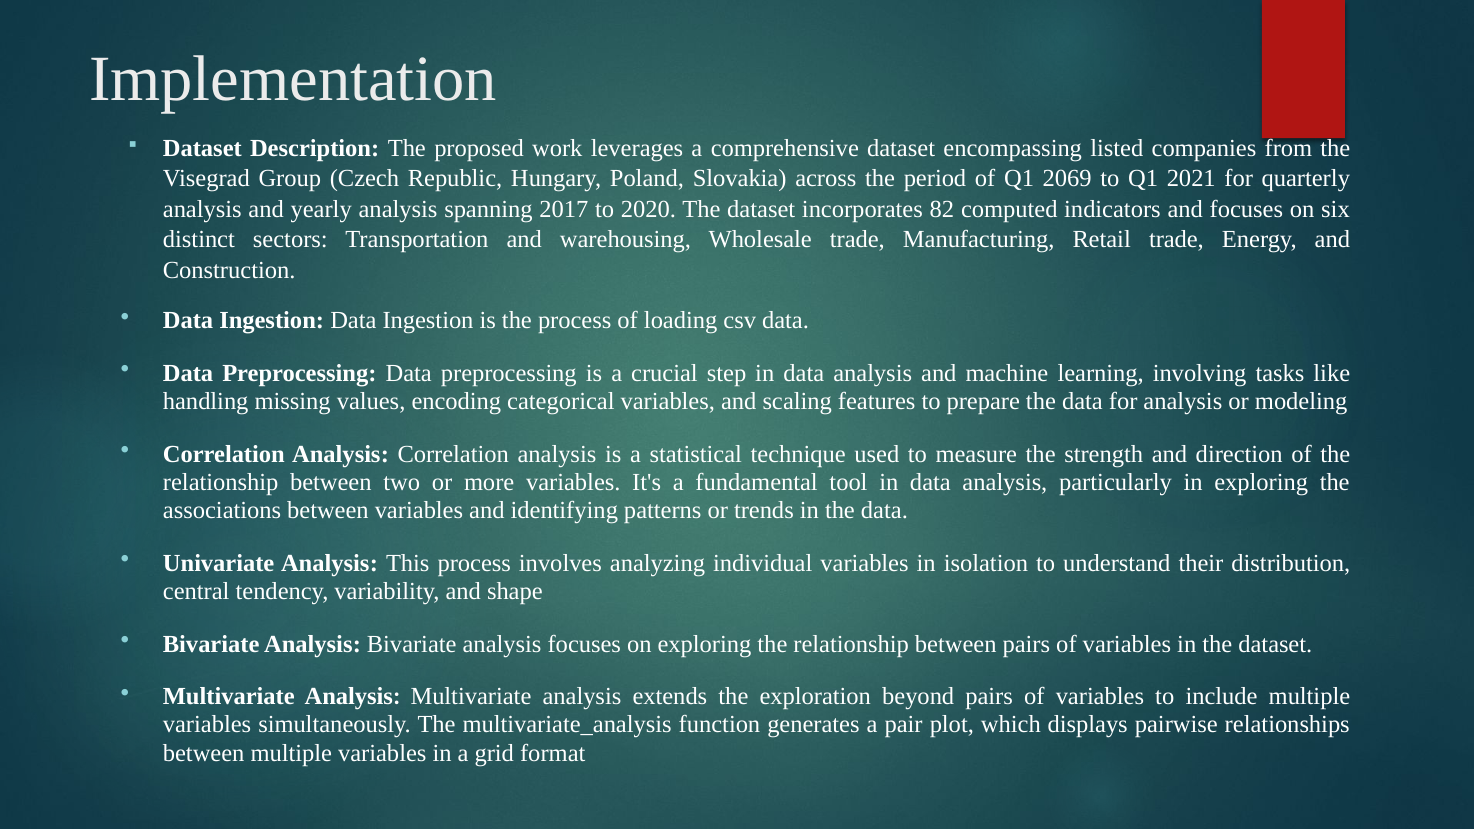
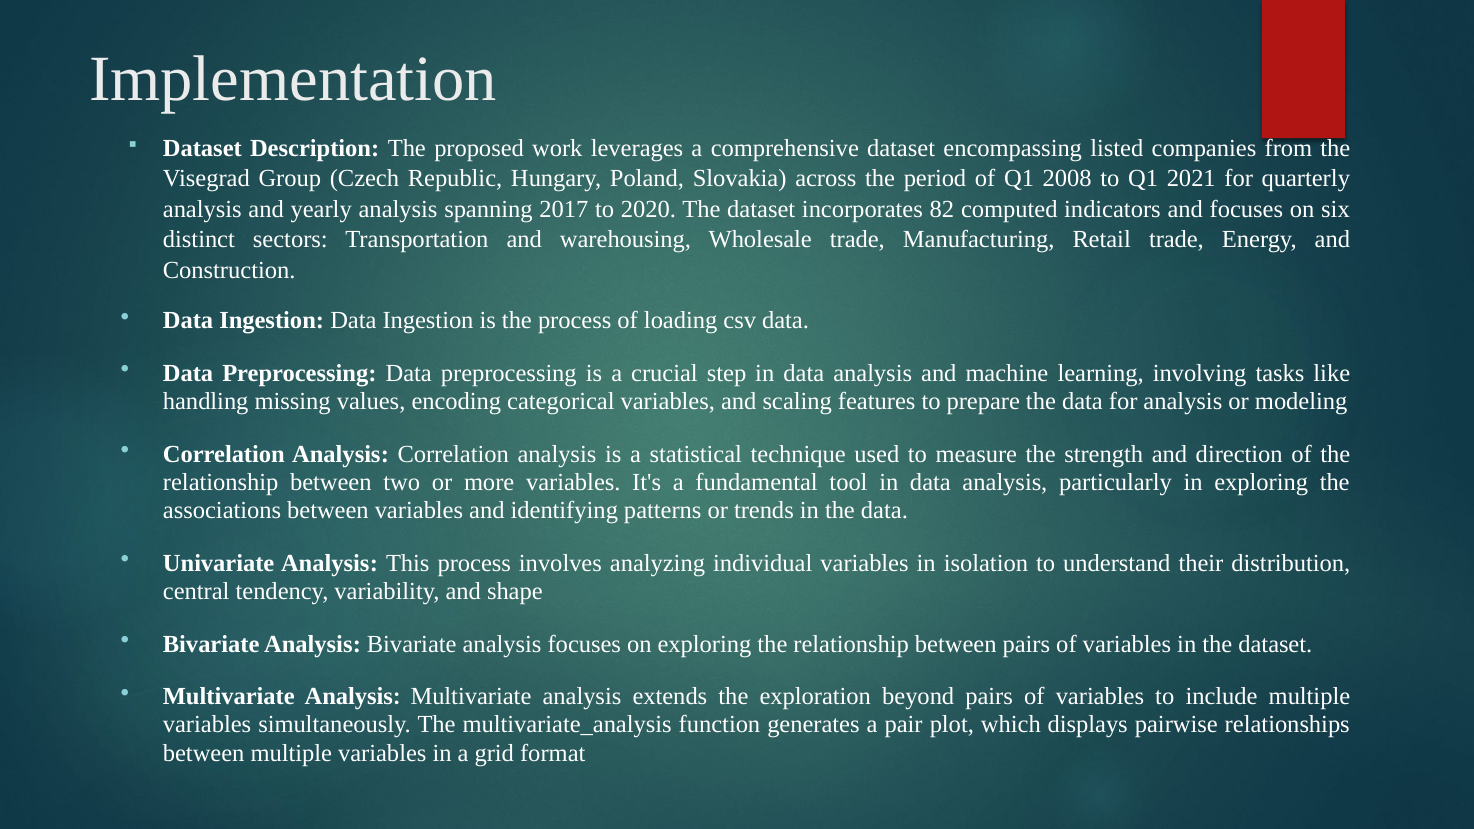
2069: 2069 -> 2008
